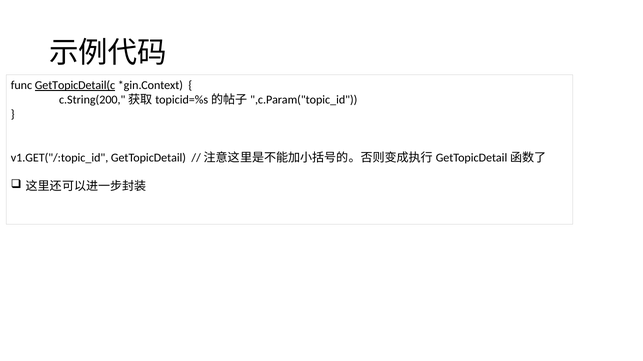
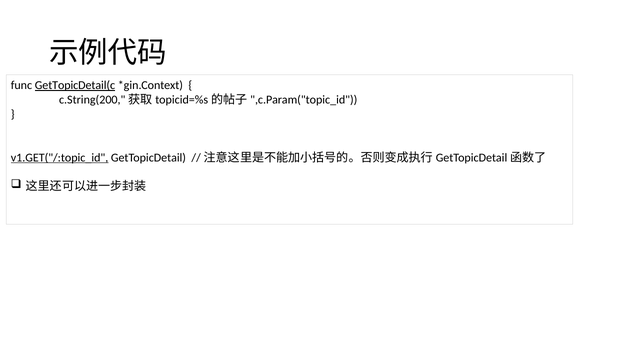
v1.GET("/:topic_id underline: none -> present
